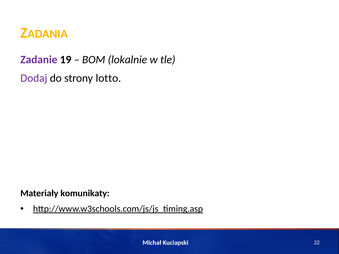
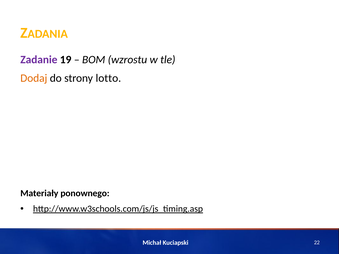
lokalnie: lokalnie -> wzrostu
Dodaj colour: purple -> orange
komunikaty: komunikaty -> ponownego
